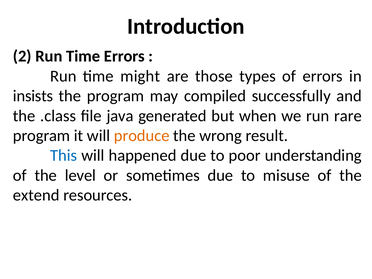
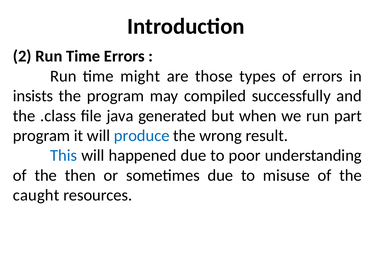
rare: rare -> part
produce colour: orange -> blue
level: level -> then
extend: extend -> caught
